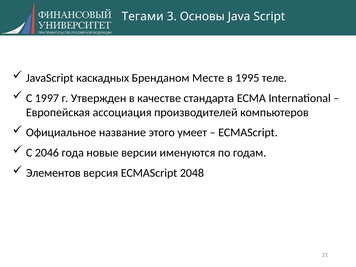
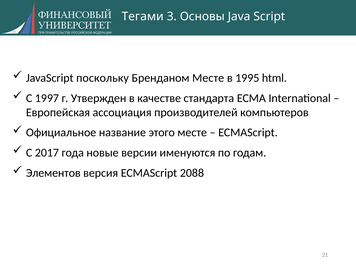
каскадных: каскадных -> поскольку
теле: теле -> html
этого умеет: умеет -> месте
2046: 2046 -> 2017
2048: 2048 -> 2088
